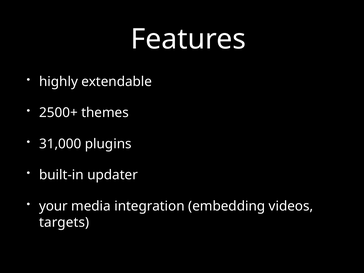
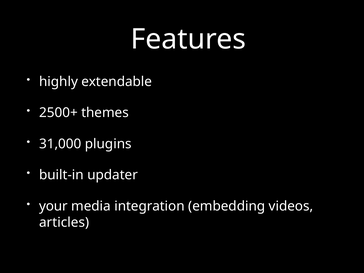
targets: targets -> articles
